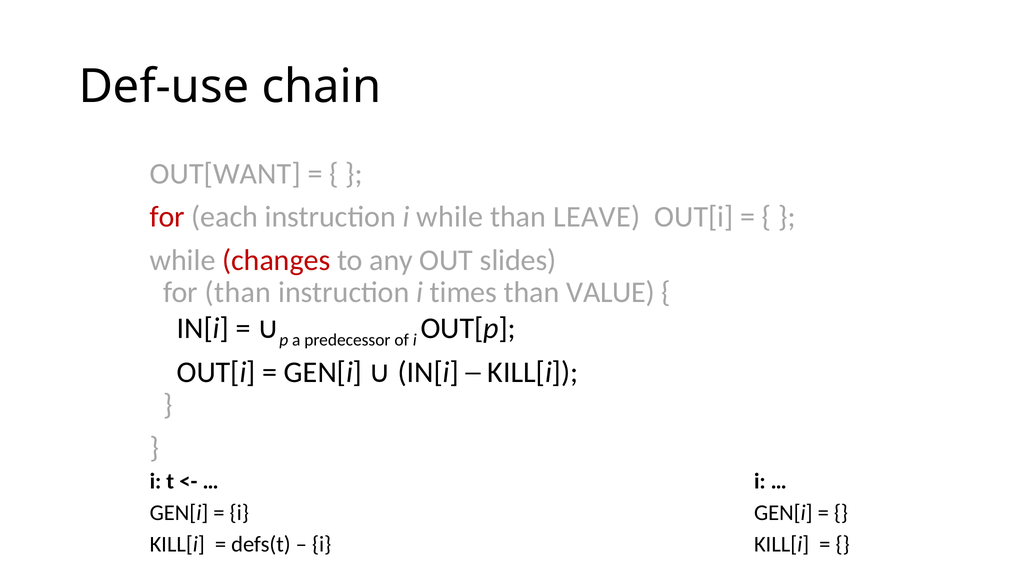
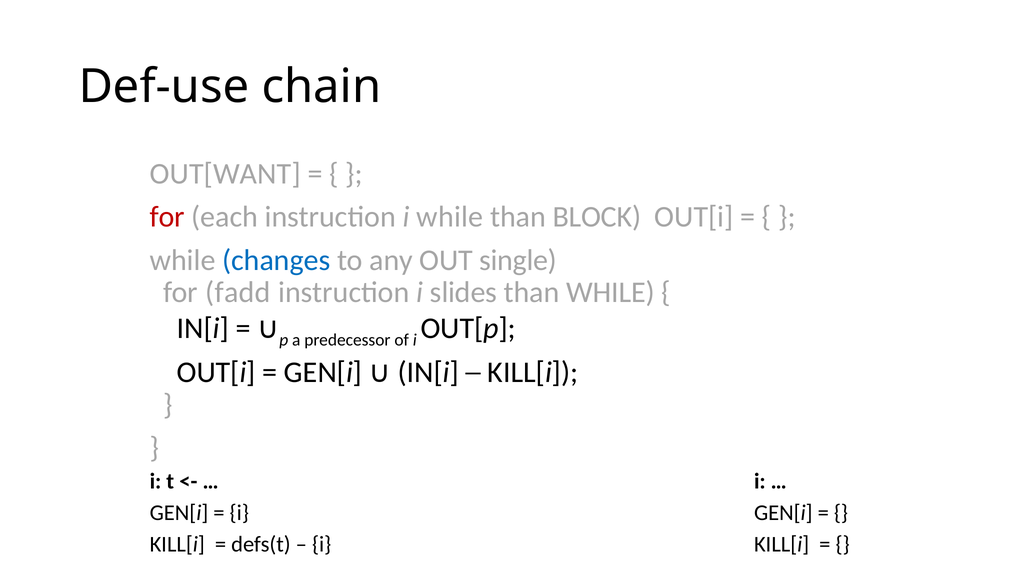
LEAVE: LEAVE -> BLOCK
changes colour: red -> blue
slides: slides -> single
for than: than -> fadd
times: times -> slides
than VALUE: VALUE -> WHILE
